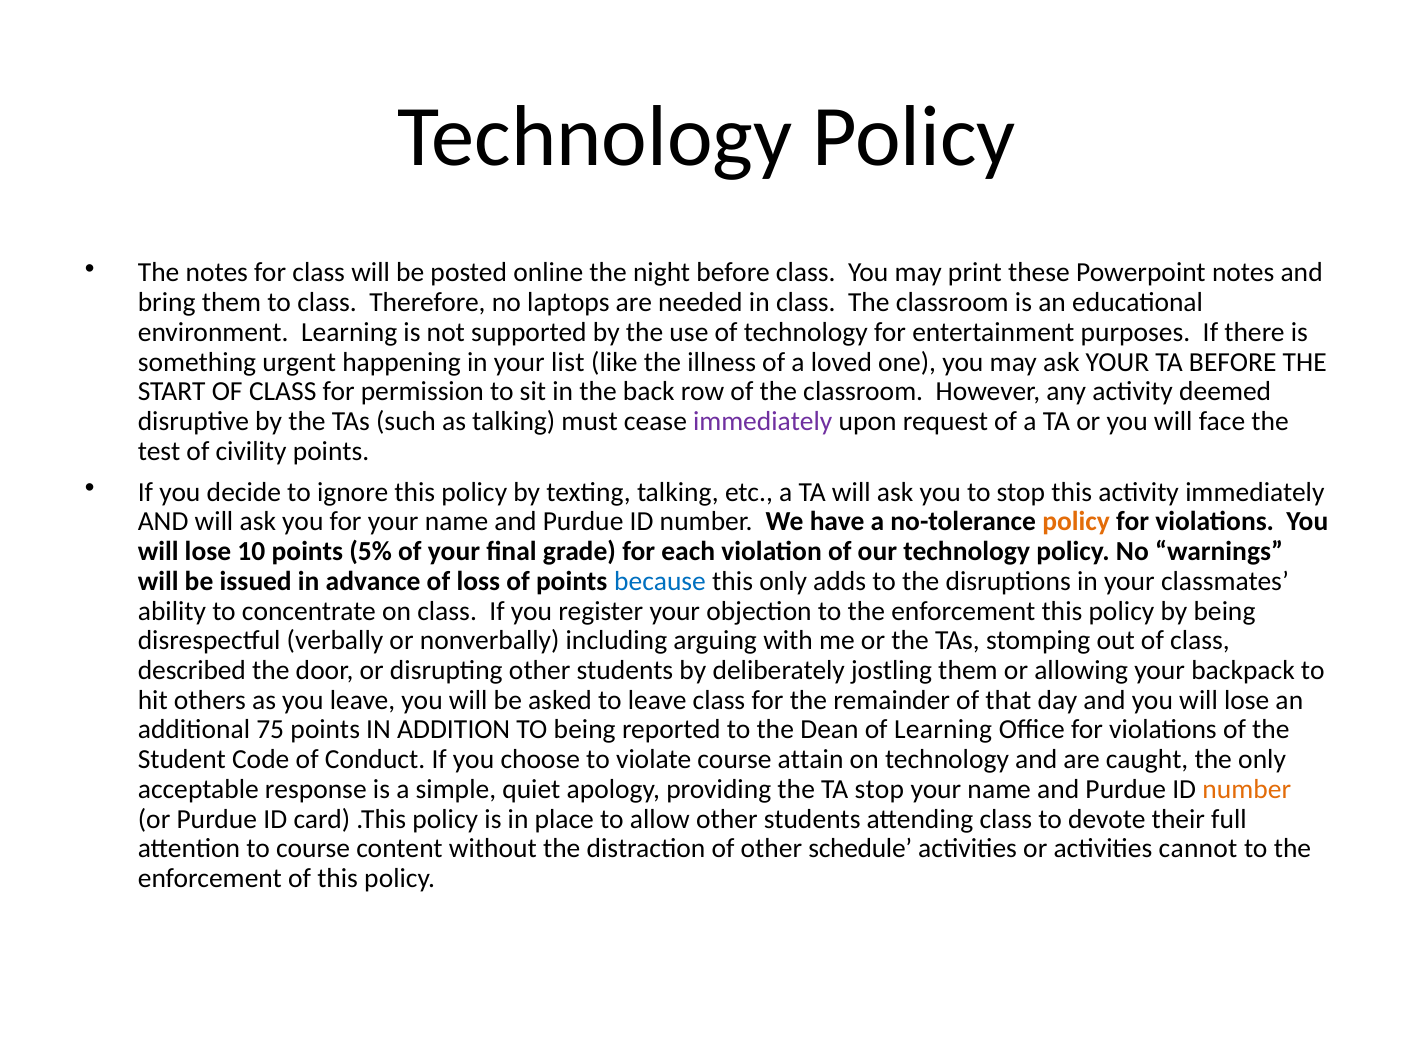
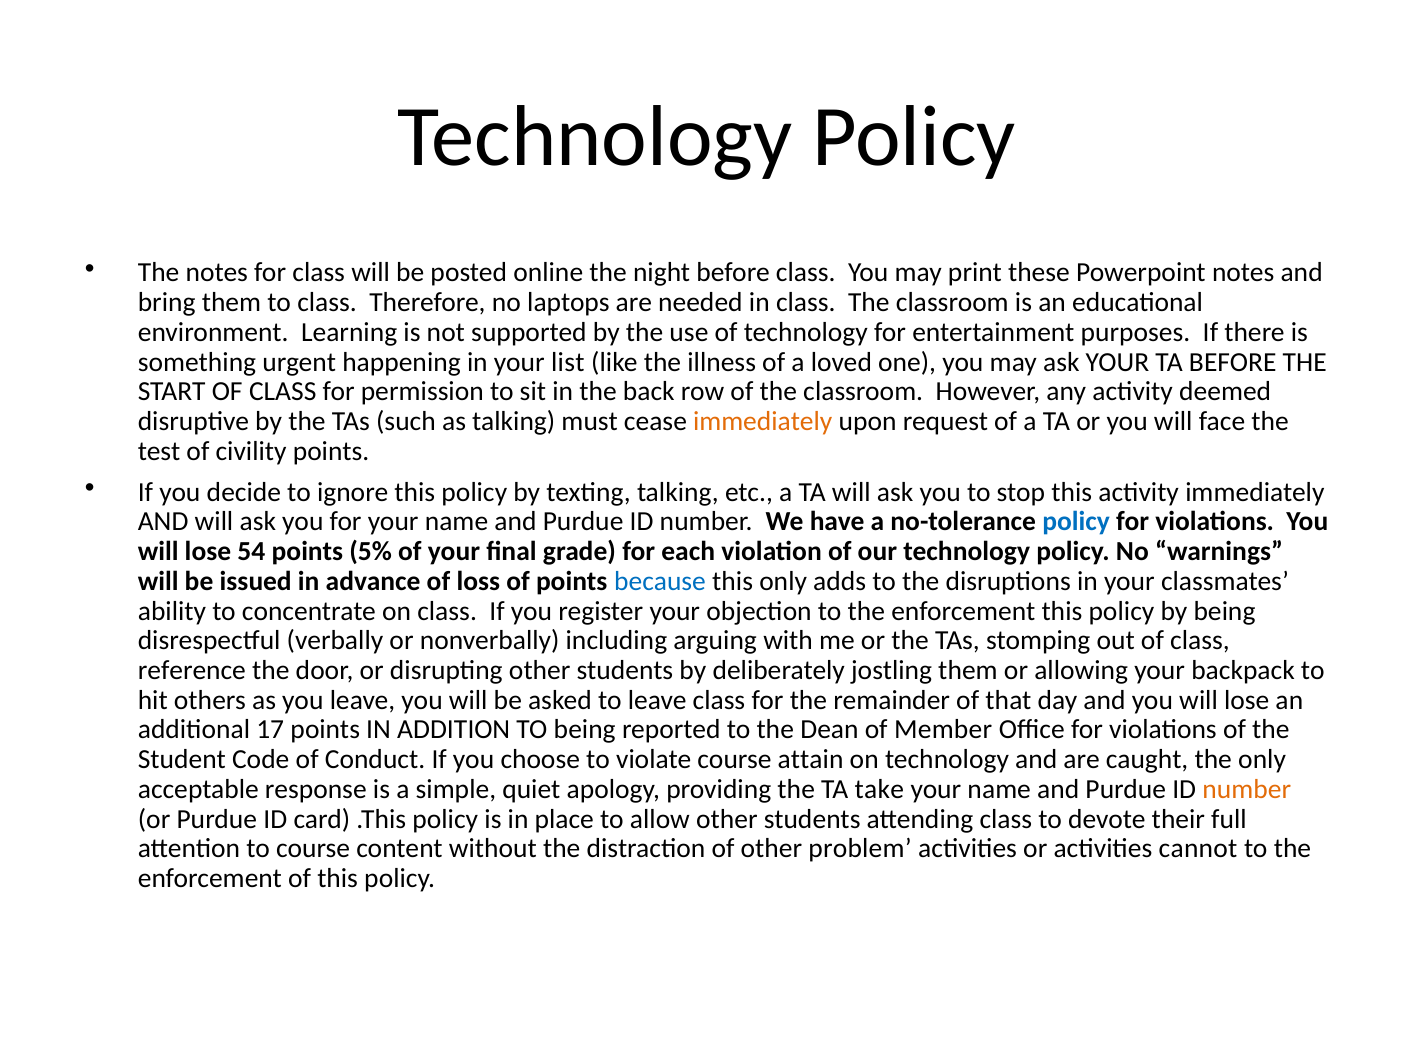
immediately at (763, 422) colour: purple -> orange
policy at (1076, 522) colour: orange -> blue
10: 10 -> 54
described: described -> reference
75: 75 -> 17
of Learning: Learning -> Member
TA stop: stop -> take
schedule: schedule -> problem
